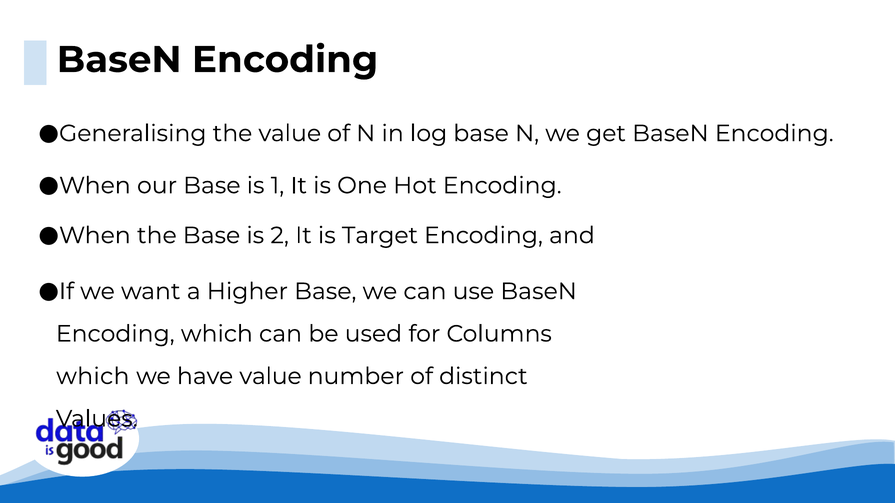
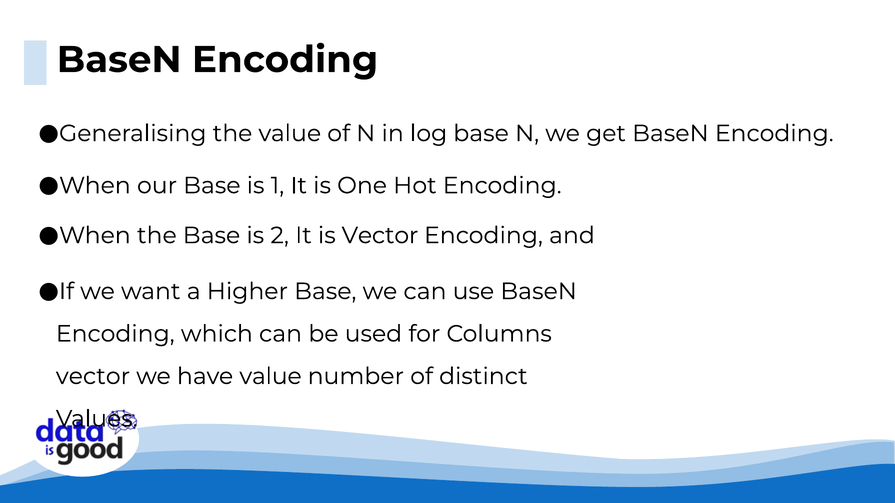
is Target: Target -> Vector
which at (93, 377): which -> vector
